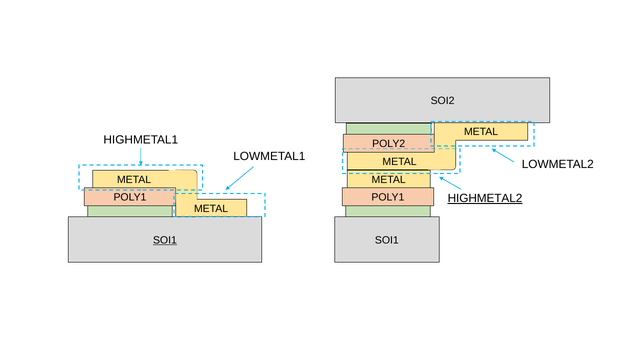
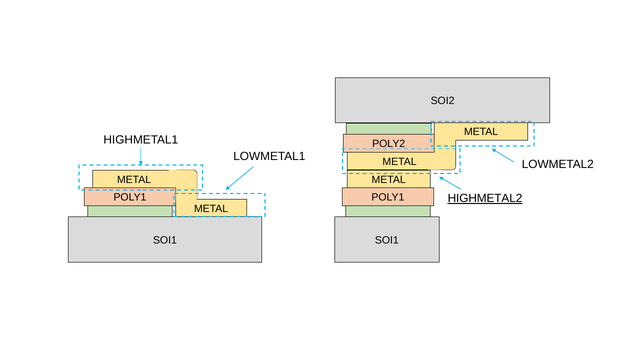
SOI1 at (165, 240) underline: present -> none
